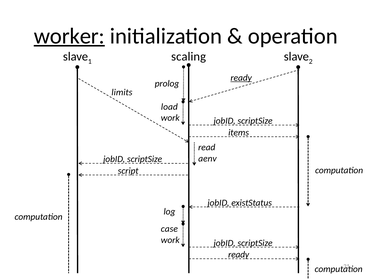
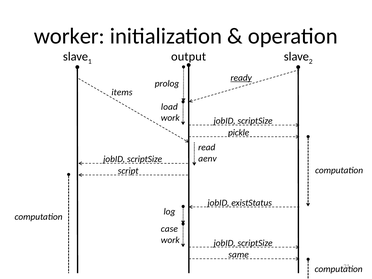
worker underline: present -> none
scaling: scaling -> output
limits: limits -> items
items: items -> pickle
ready at (239, 255): ready -> same
